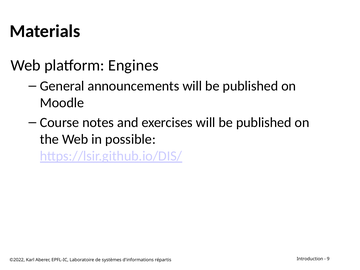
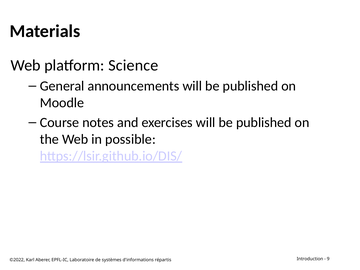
Engines: Engines -> Science
